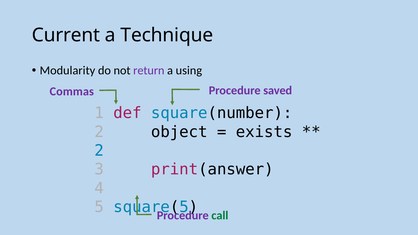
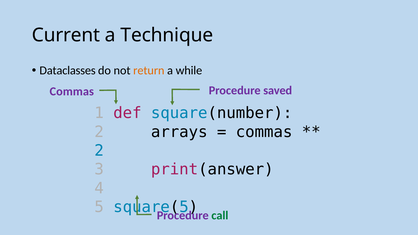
Modularity: Modularity -> Dataclasses
return colour: purple -> orange
using: using -> while
object: object -> arrays
exists at (264, 132): exists -> commas
